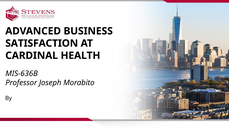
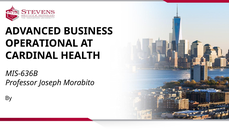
SATISFACTION: SATISFACTION -> OPERATIONAL
